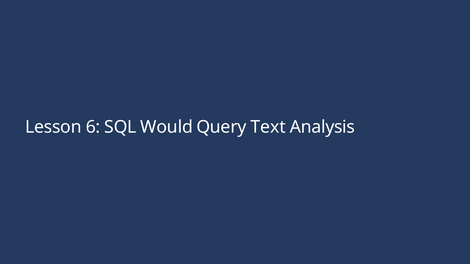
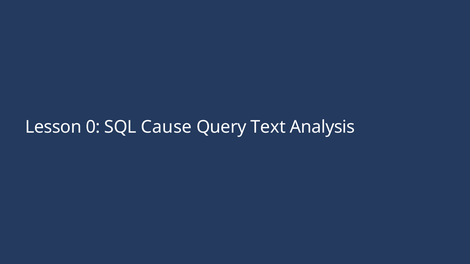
6: 6 -> 0
Would: Would -> Cause
